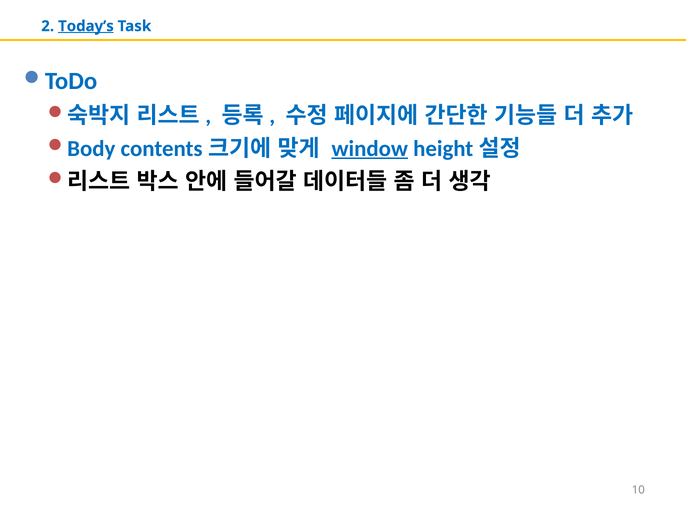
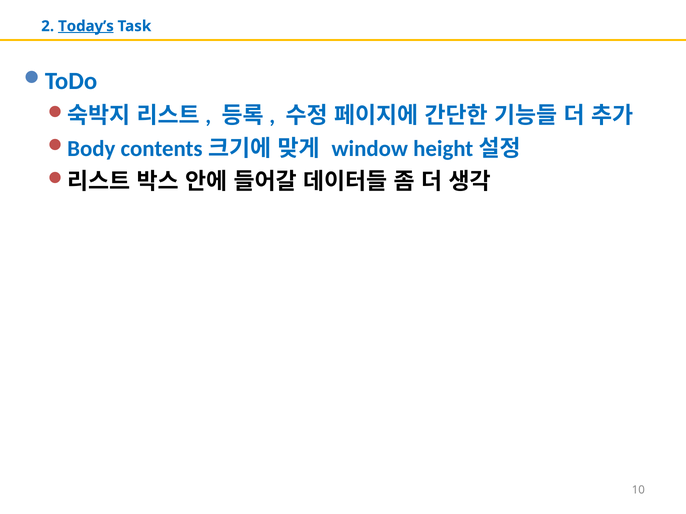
window underline: present -> none
